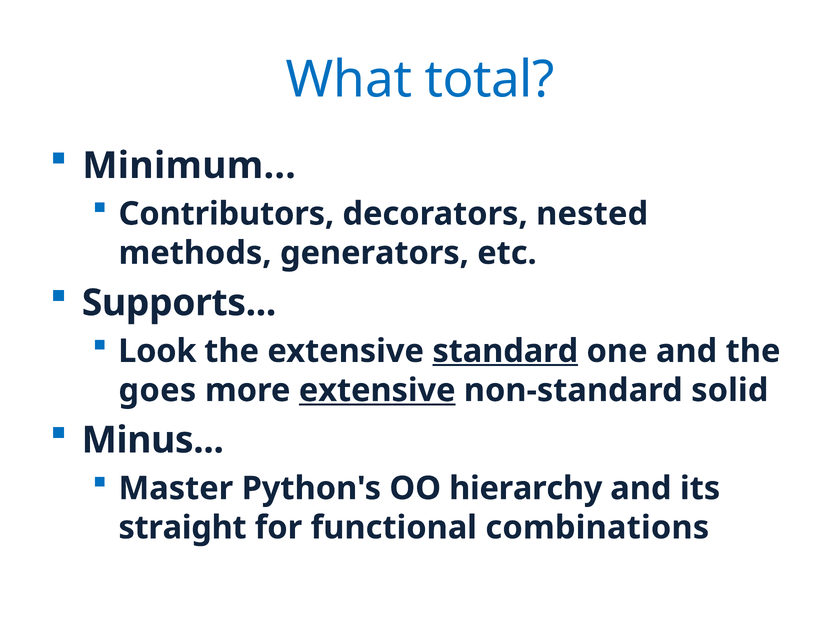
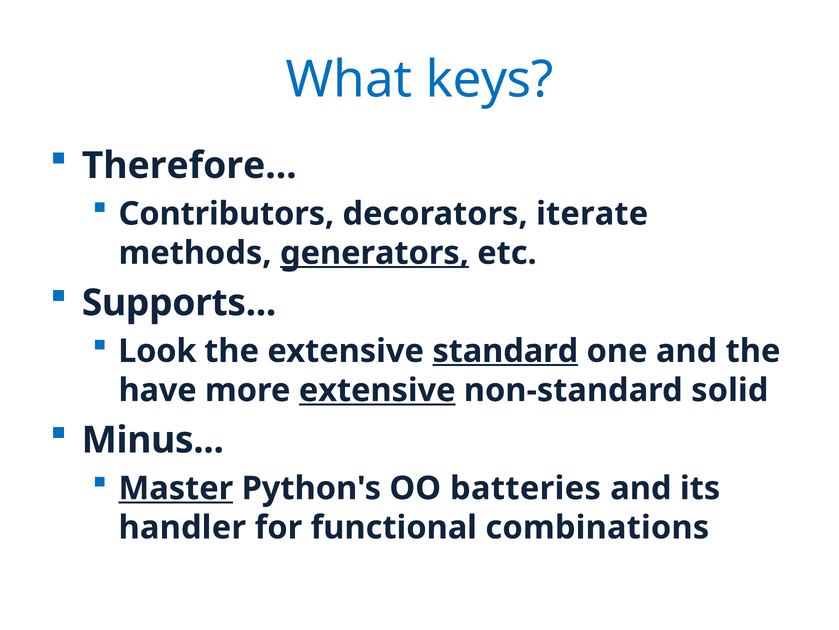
total: total -> keys
Minimum: Minimum -> Therefore
nested: nested -> iterate
generators underline: none -> present
goes: goes -> have
Master underline: none -> present
hierarchy: hierarchy -> batteries
straight: straight -> handler
